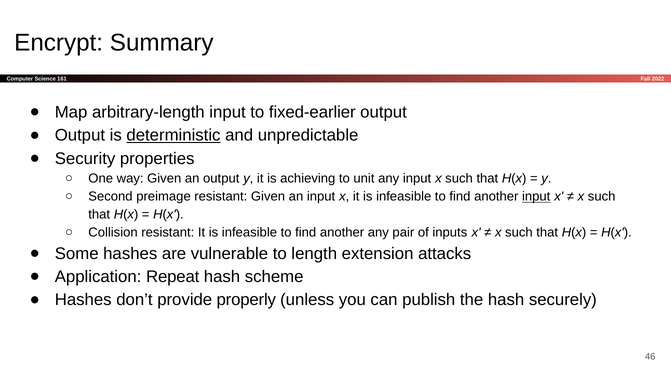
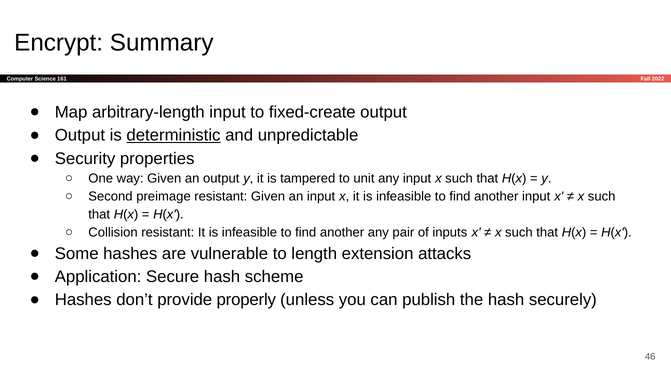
fixed-earlier: fixed-earlier -> fixed-create
achieving: achieving -> tampered
input at (536, 197) underline: present -> none
Repeat: Repeat -> Secure
